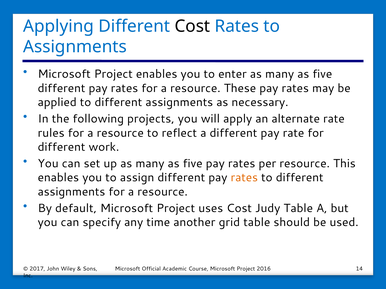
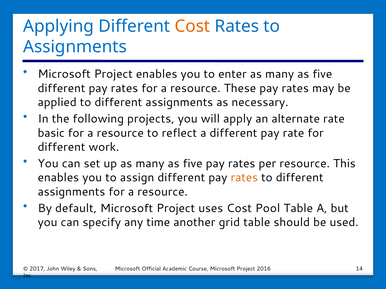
Cost at (192, 26) colour: black -> orange
rules: rules -> basic
Judy: Judy -> Pool
